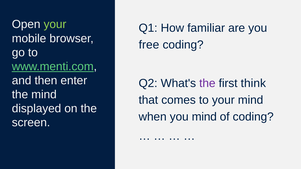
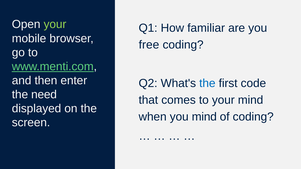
the at (207, 83) colour: purple -> blue
think: think -> code
the mind: mind -> need
